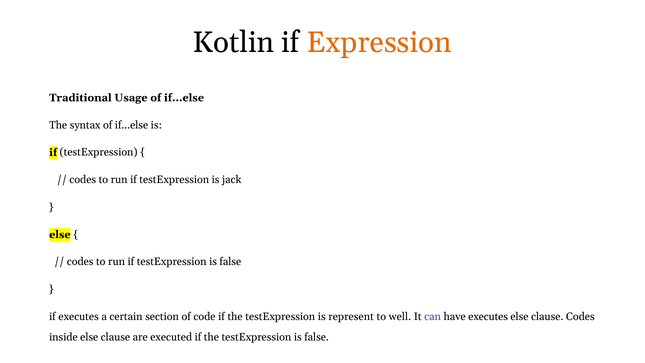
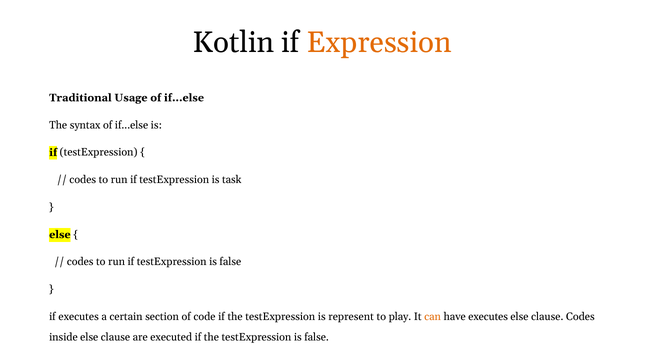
jack: jack -> task
well: well -> play
can colour: purple -> orange
